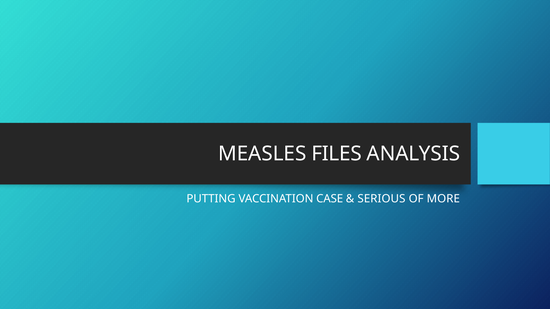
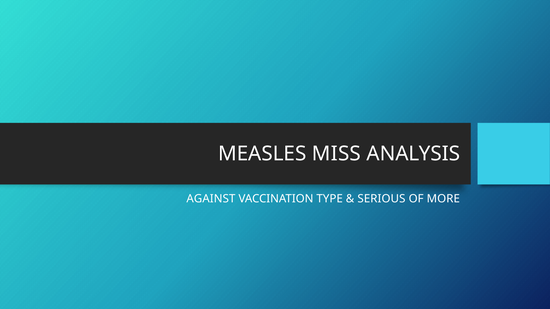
FILES: FILES -> MISS
PUTTING: PUTTING -> AGAINST
CASE: CASE -> TYPE
